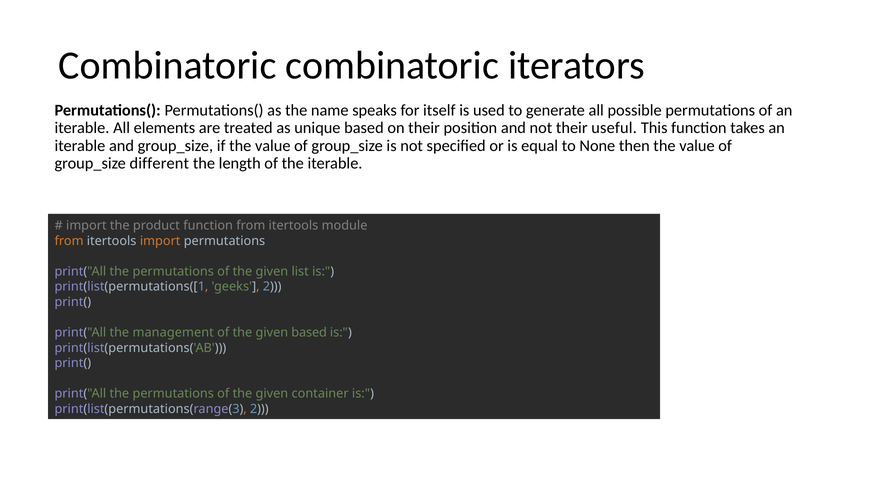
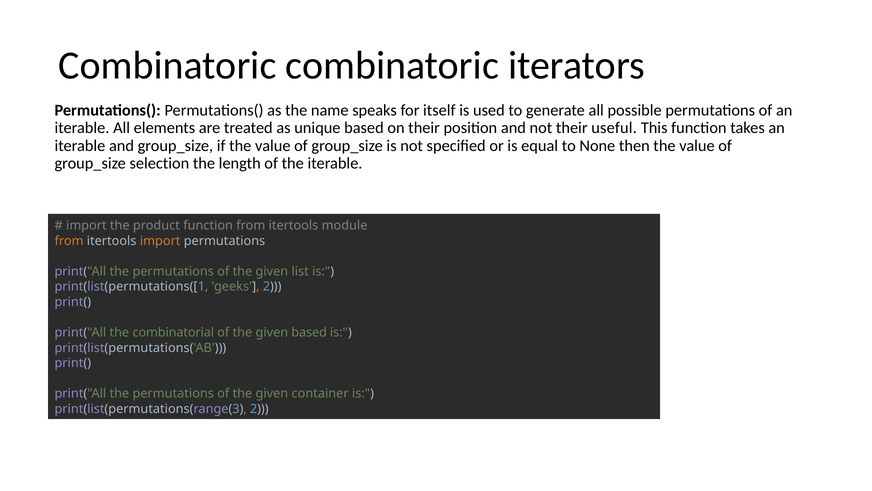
different: different -> selection
management: management -> combinatorial
